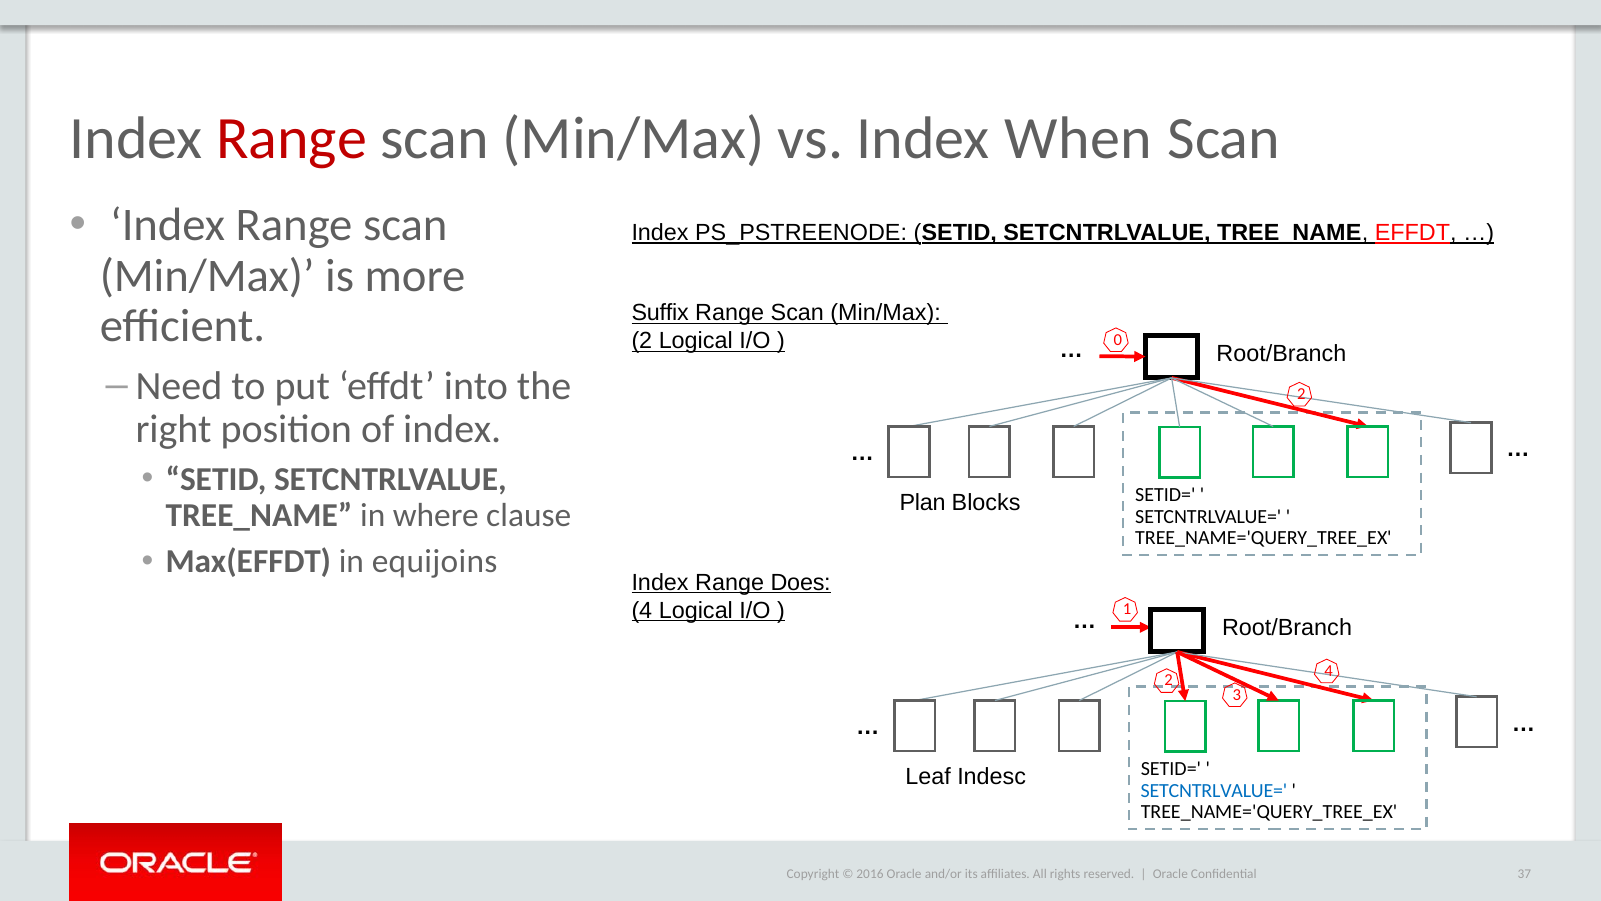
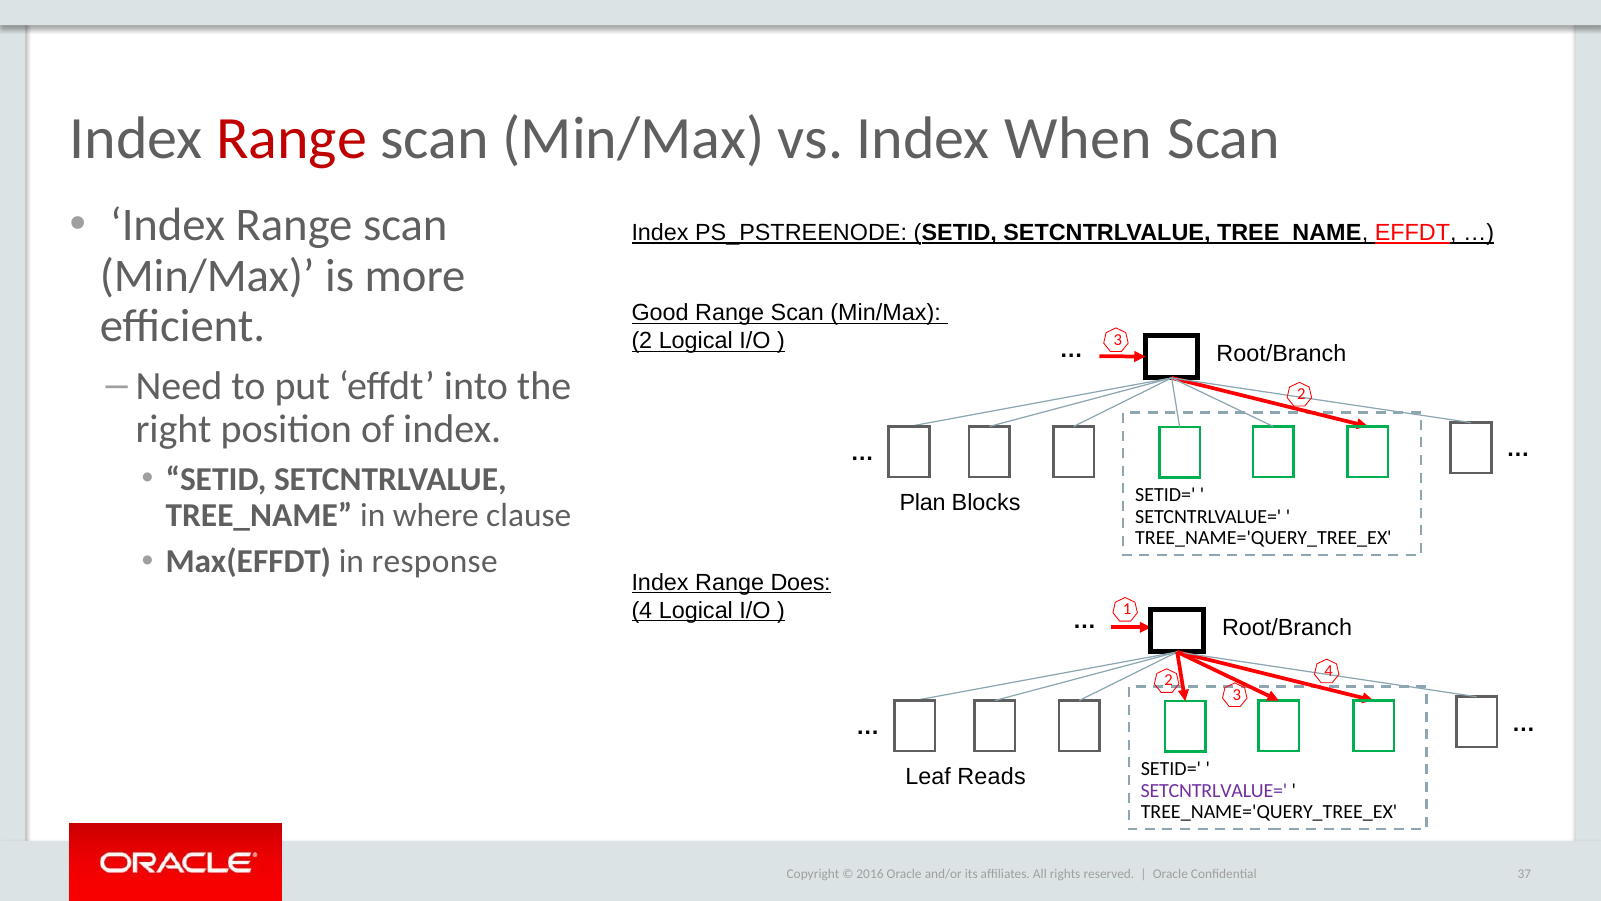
Suffix: Suffix -> Good
0 at (1118, 339): 0 -> 3
equijoins: equijoins -> response
Indesc: Indesc -> Reads
SETCNTRLVALUE= at (1214, 790) colour: blue -> purple
